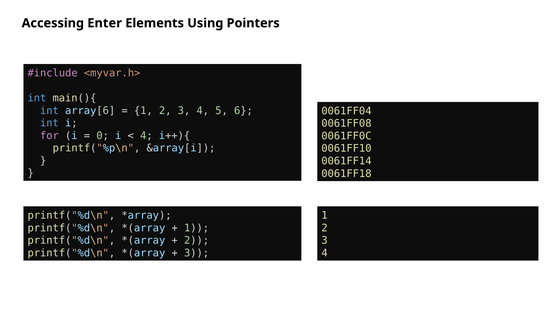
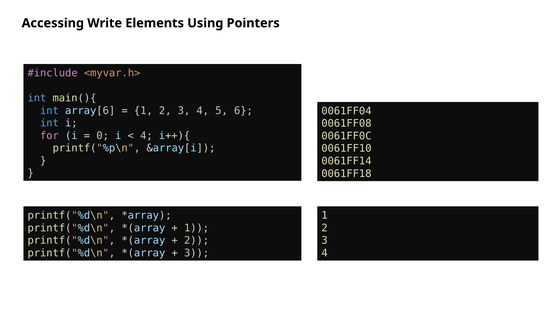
Enter: Enter -> Write
